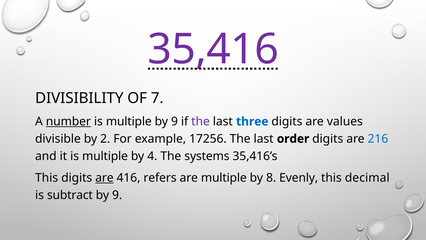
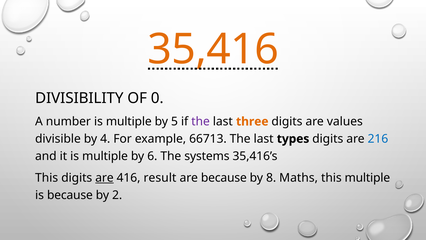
35,416 colour: purple -> orange
7: 7 -> 0
number underline: present -> none
9 at (174, 121): 9 -> 5
three colour: blue -> orange
2: 2 -> 4
17256: 17256 -> 66713
order: order -> types
4: 4 -> 6
refers: refers -> result
are multiple: multiple -> because
Evenly: Evenly -> Maths
this decimal: decimal -> multiple
is subtract: subtract -> because
9 at (117, 195): 9 -> 2
